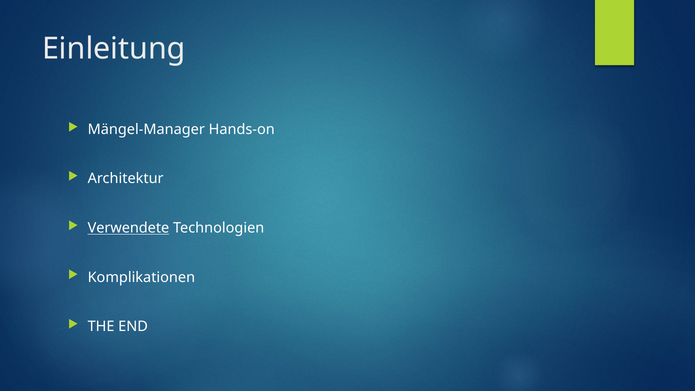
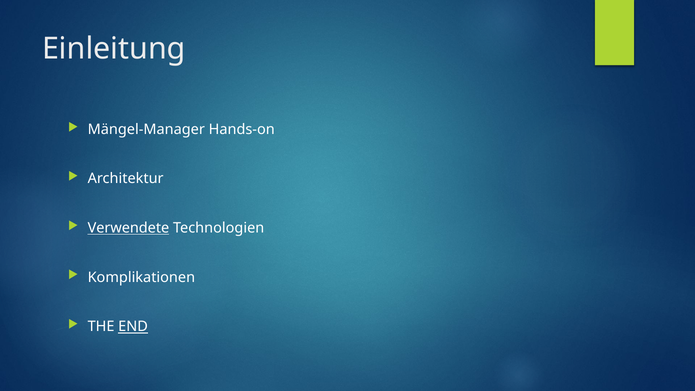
END underline: none -> present
